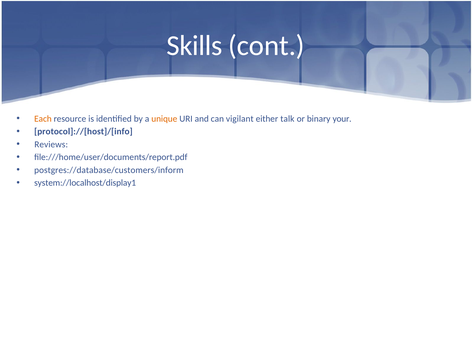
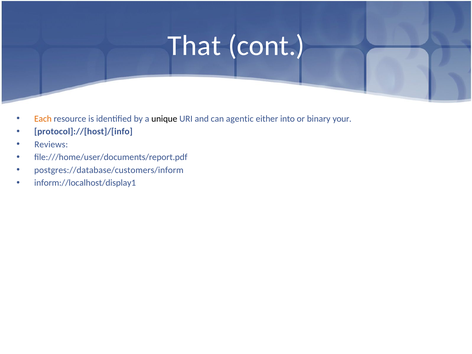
Skills: Skills -> That
unique colour: orange -> black
vigilant: vigilant -> agentic
talk: talk -> into
system://localhost/display1: system://localhost/display1 -> inform://localhost/display1
